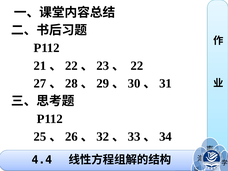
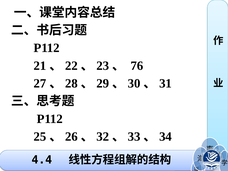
22 at (137, 66): 22 -> 76
